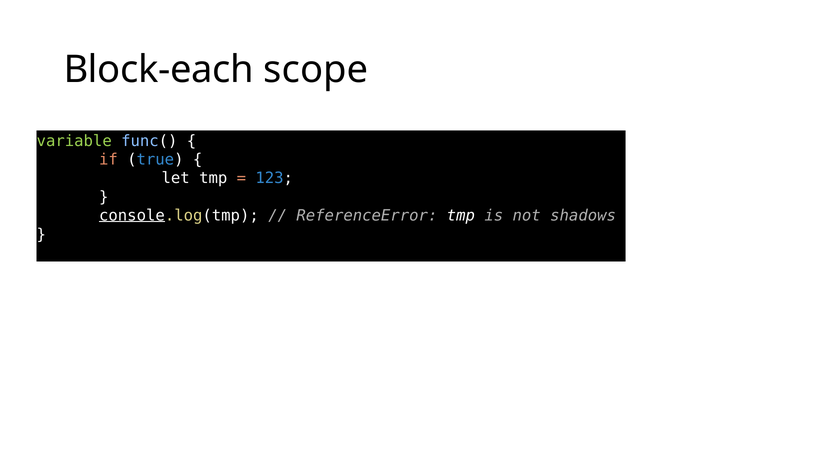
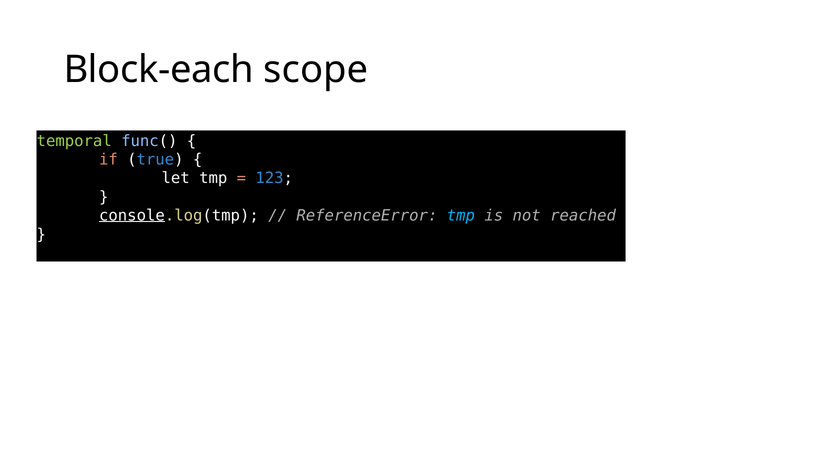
variable: variable -> temporal
tmp at (461, 216) colour: white -> light blue
shadows: shadows -> reached
